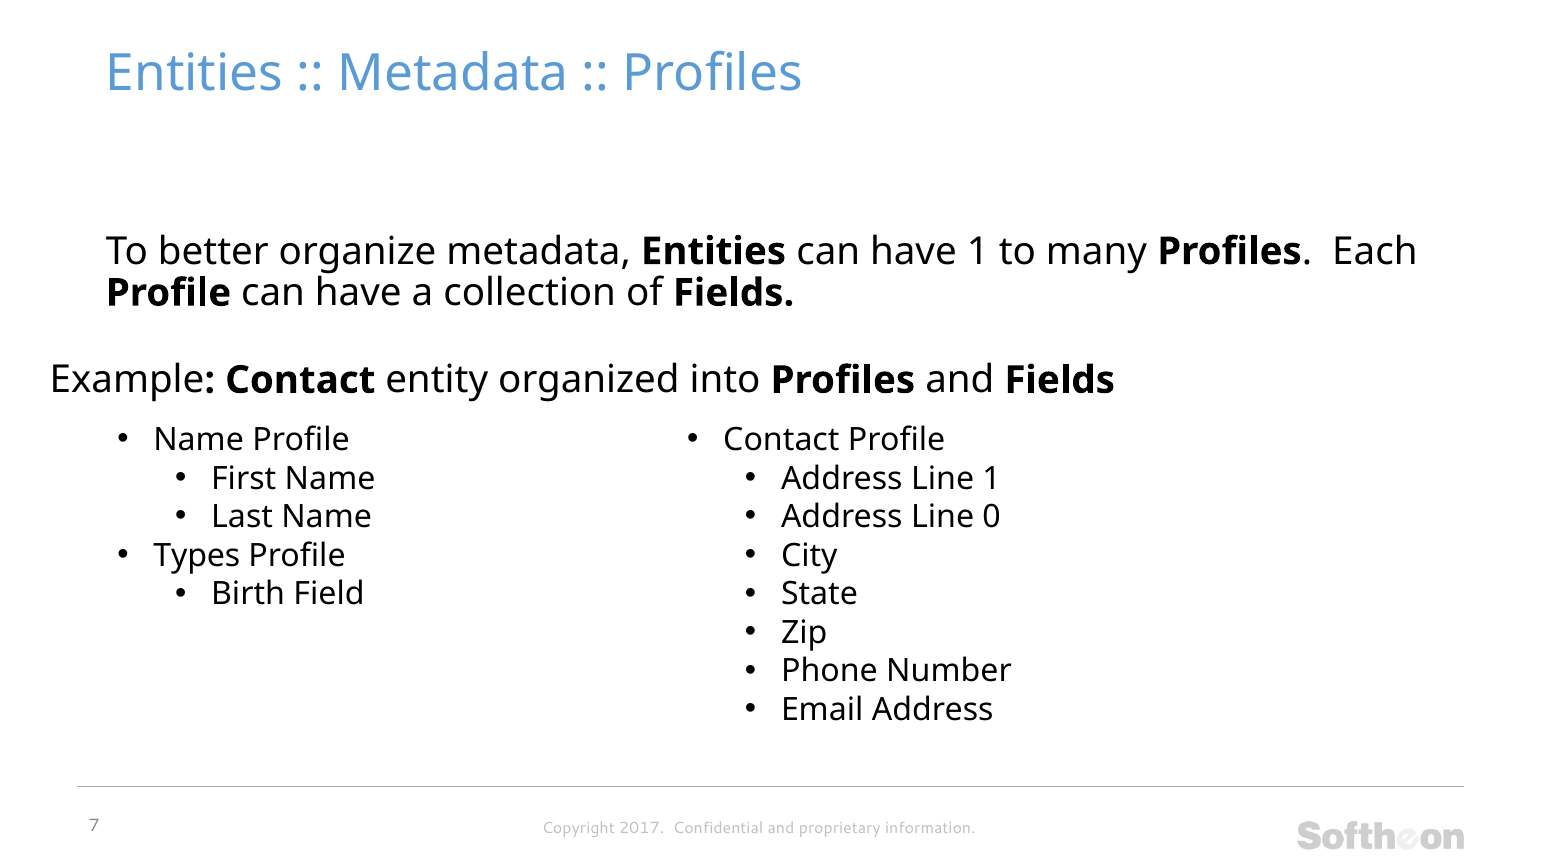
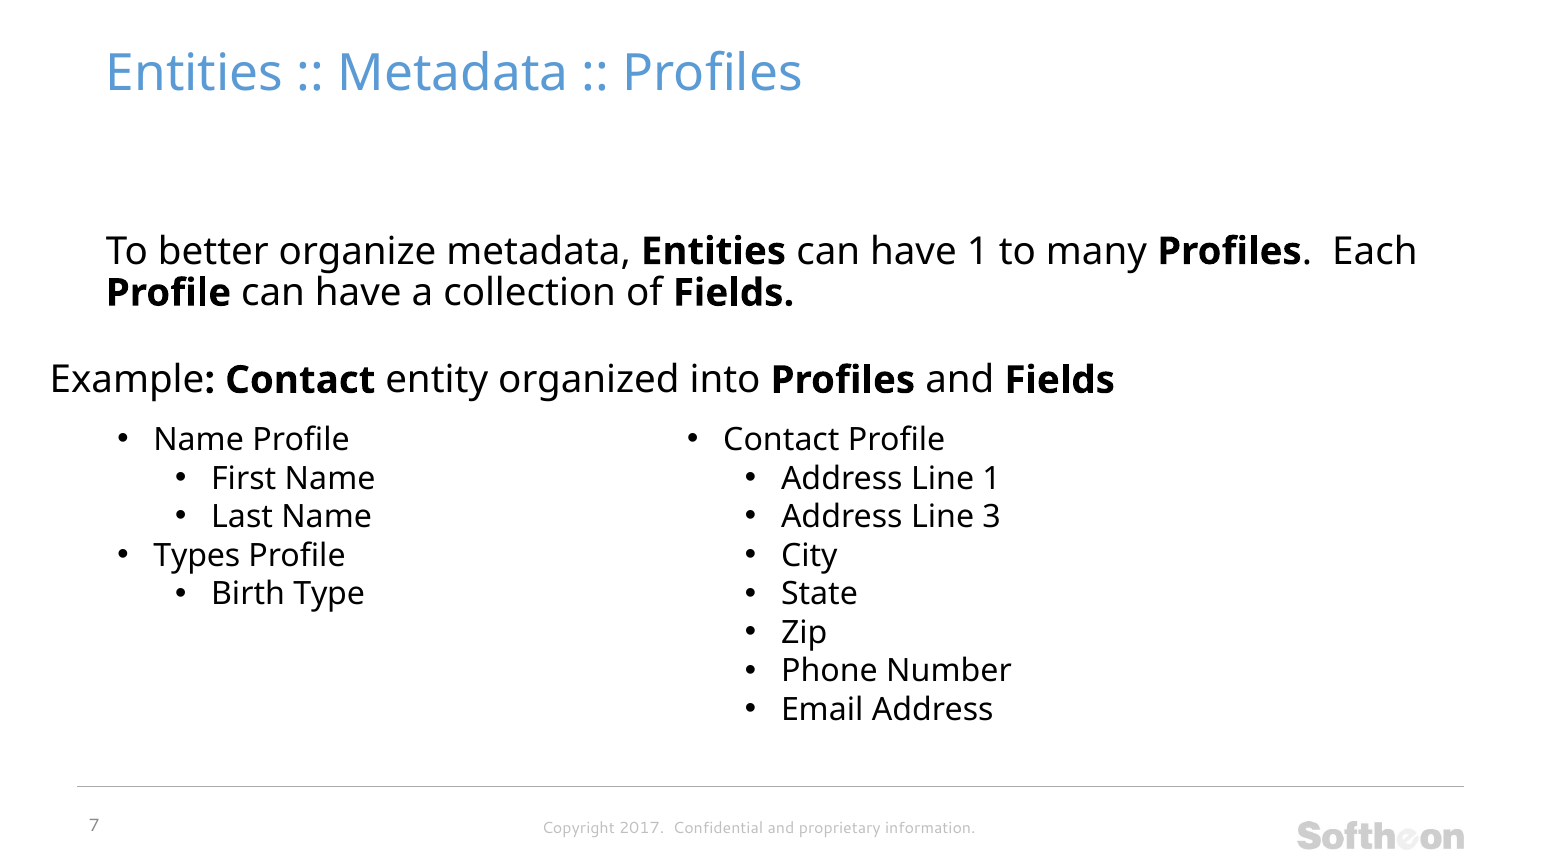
0: 0 -> 3
Field: Field -> Type
